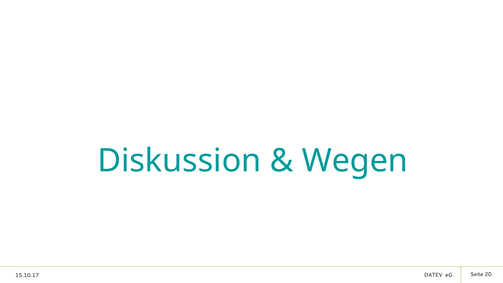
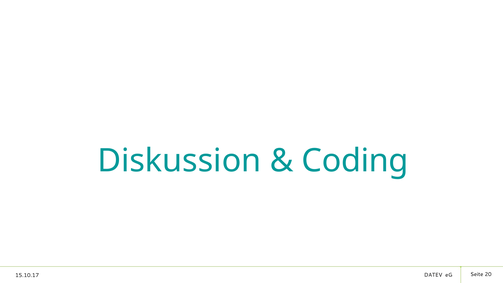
Wegen: Wegen -> Coding
